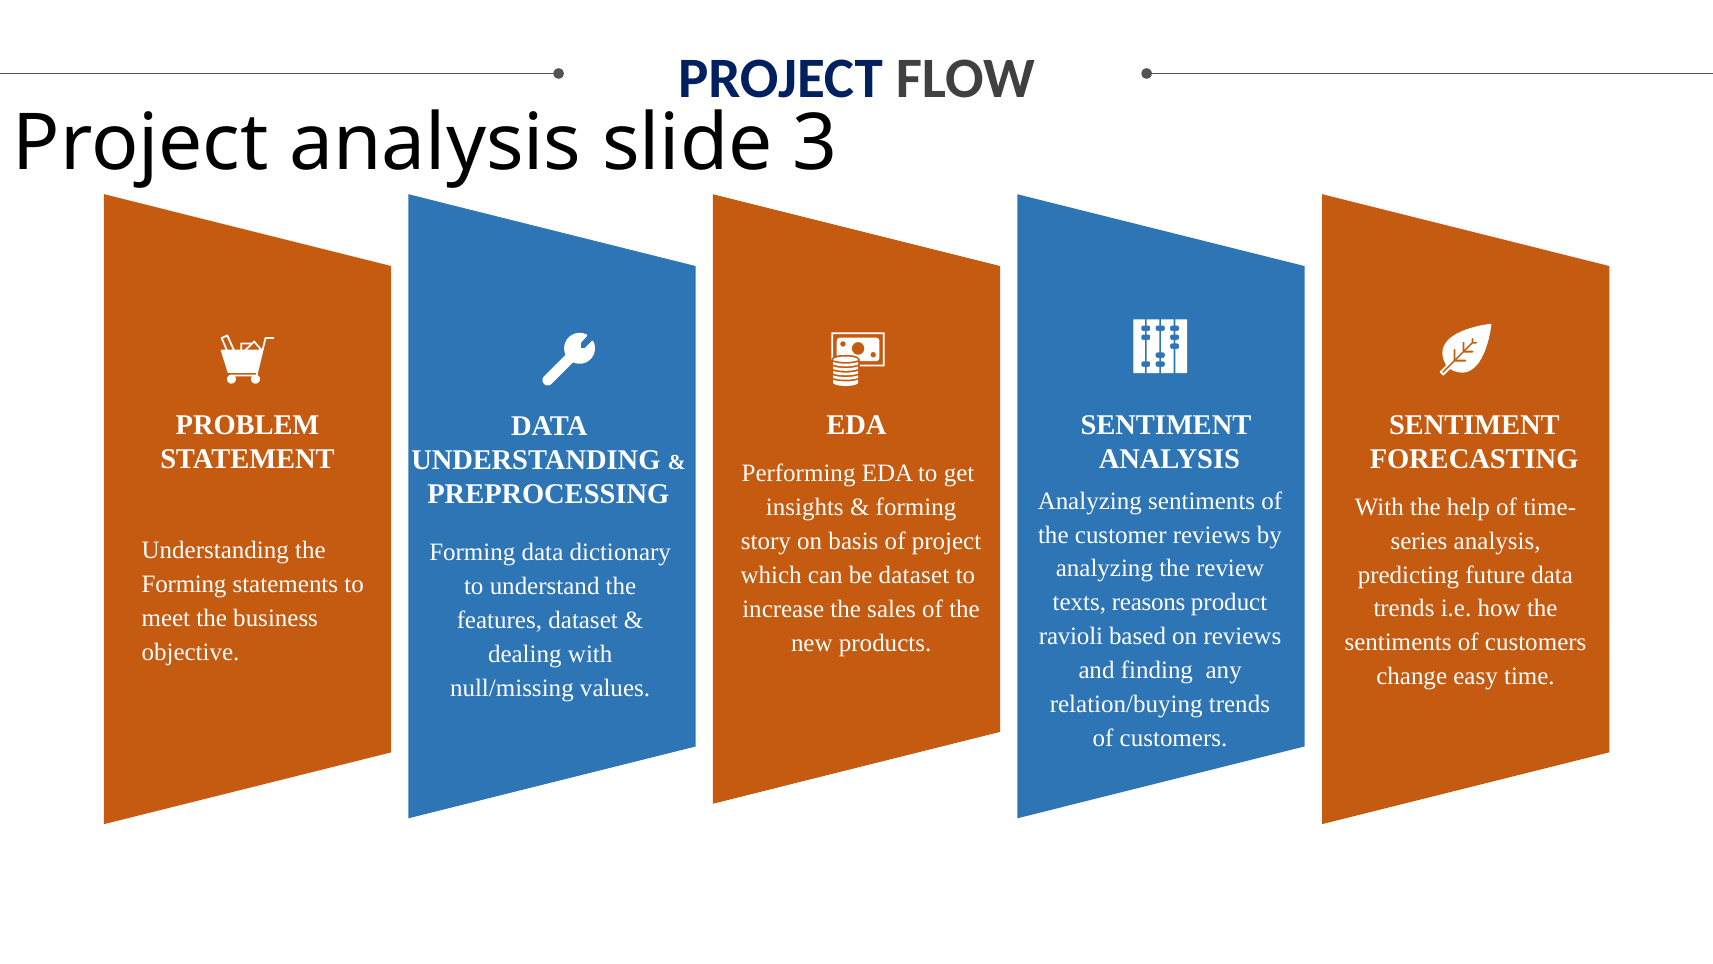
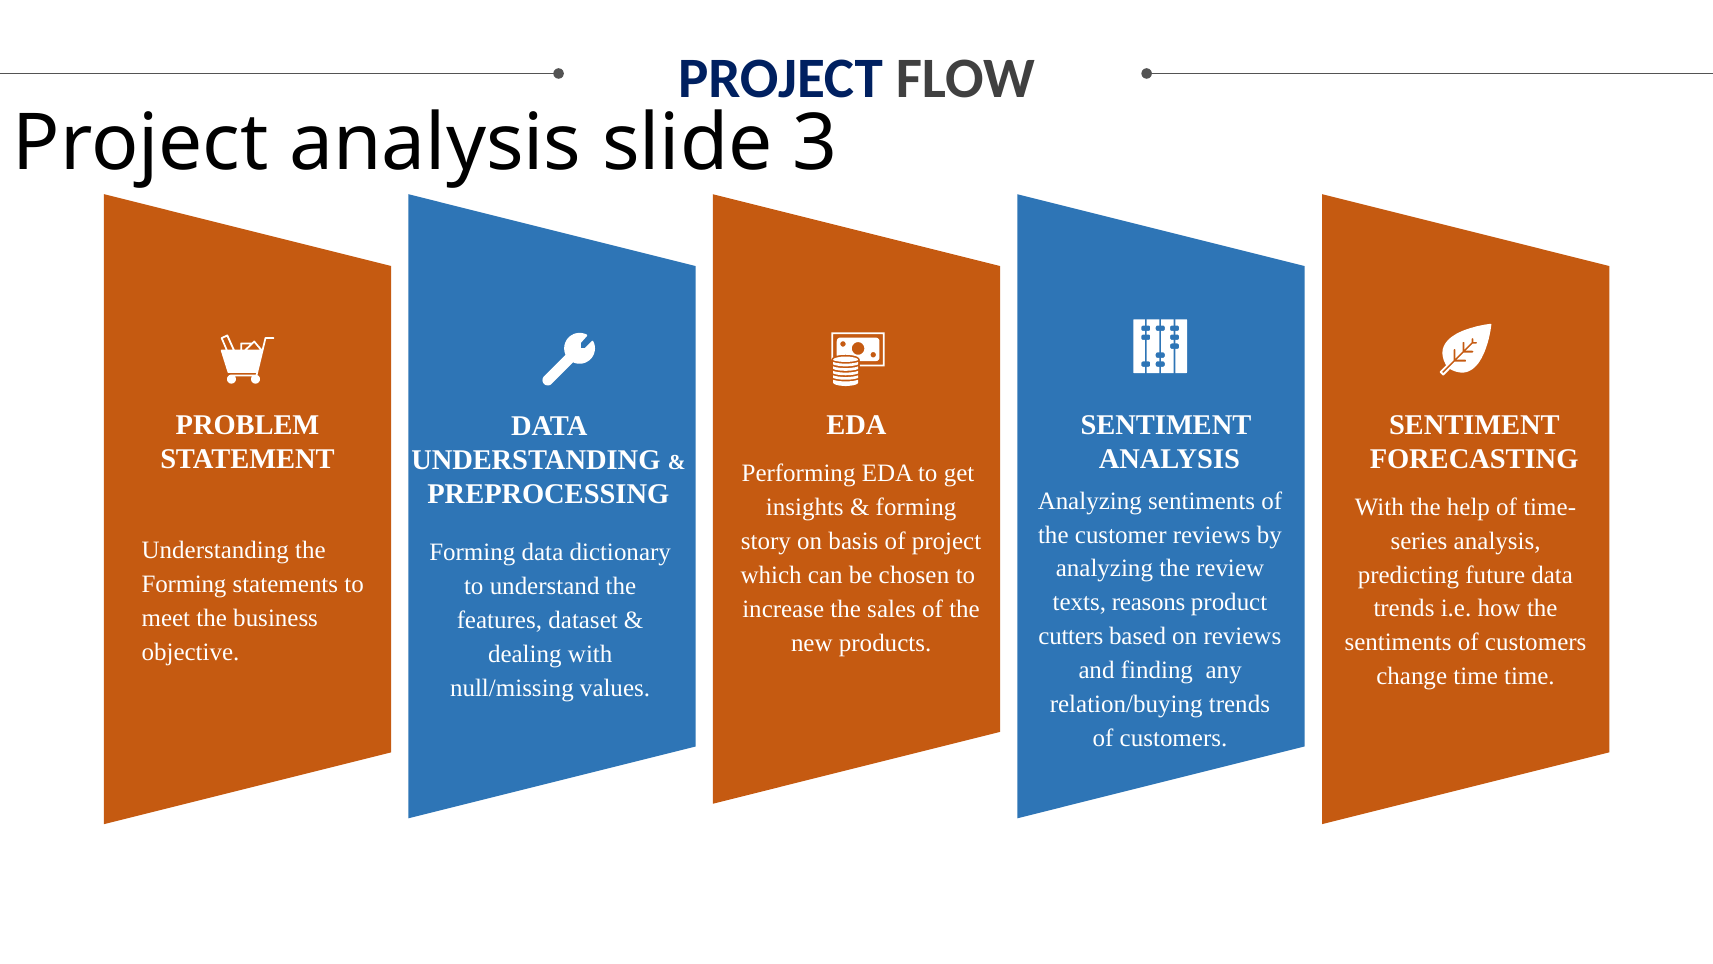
be dataset: dataset -> chosen
ravioli: ravioli -> cutters
change easy: easy -> time
